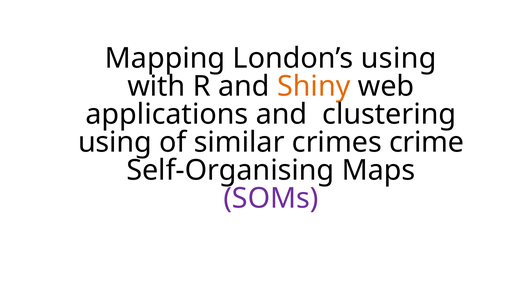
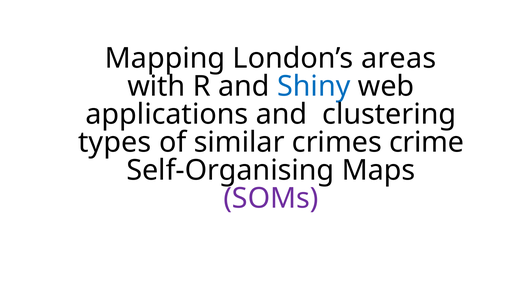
London’s using: using -> areas
Shiny colour: orange -> blue
using at (115, 142): using -> types
